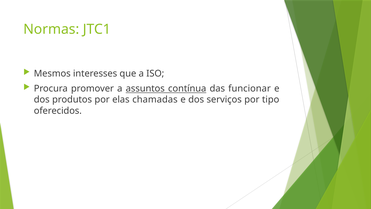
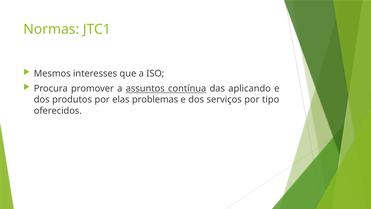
funcionar: funcionar -> aplicando
chamadas: chamadas -> problemas
